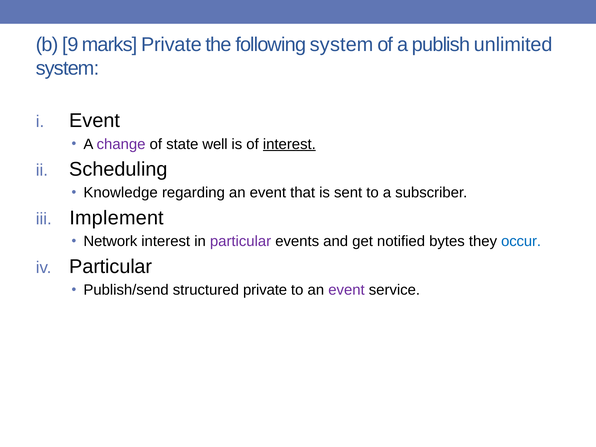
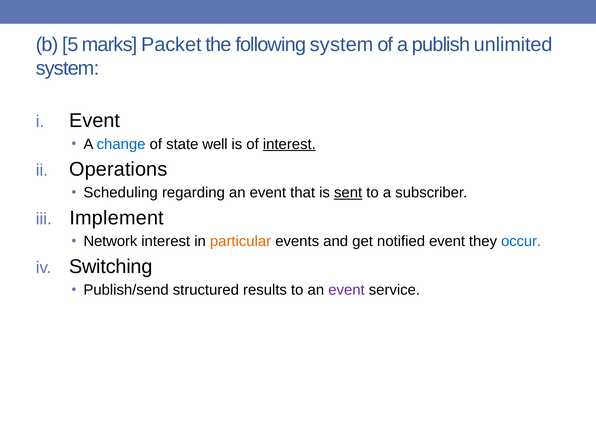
9: 9 -> 5
marks Private: Private -> Packet
change colour: purple -> blue
Scheduling: Scheduling -> Operations
Knowledge: Knowledge -> Scheduling
sent underline: none -> present
particular at (241, 241) colour: purple -> orange
notified bytes: bytes -> event
Particular at (111, 267): Particular -> Switching
structured private: private -> results
